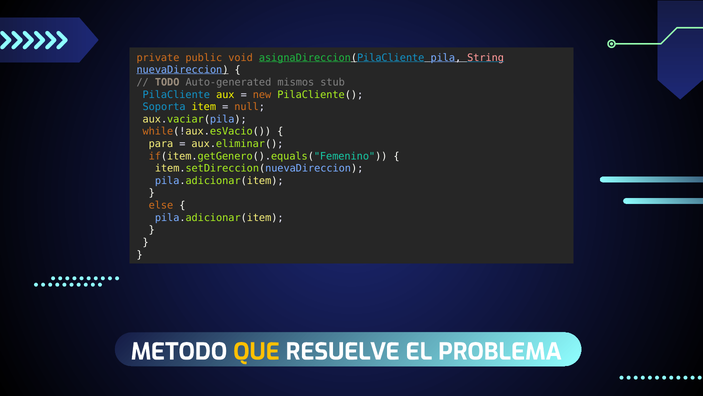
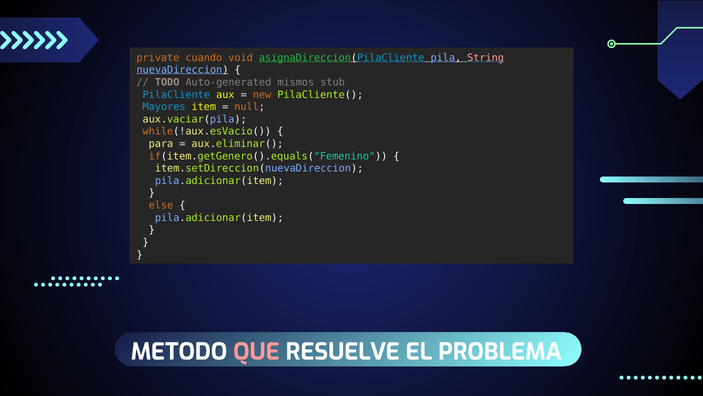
public: public -> cuando
Soporta: Soporta -> Mayores
QUE colour: yellow -> pink
